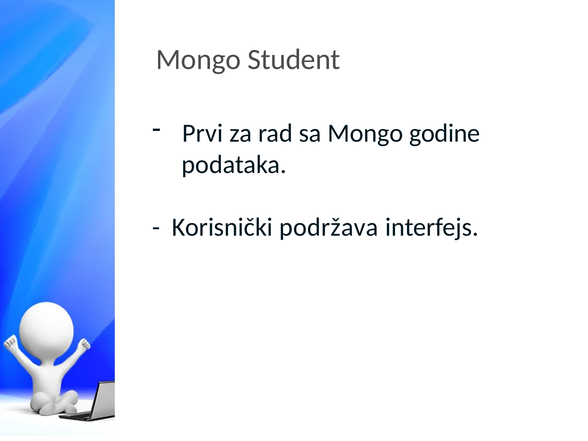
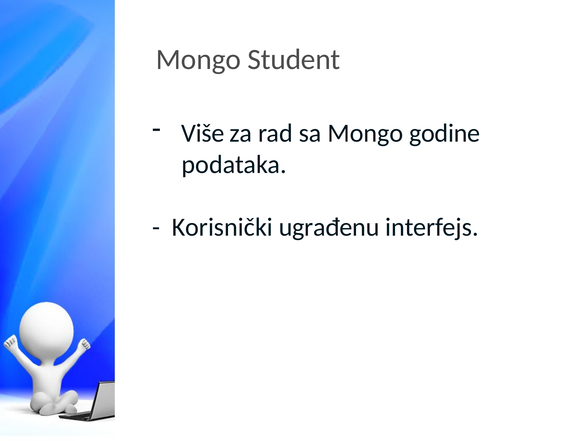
Prvi: Prvi -> Više
podržava: podržava -> ugrađenu
